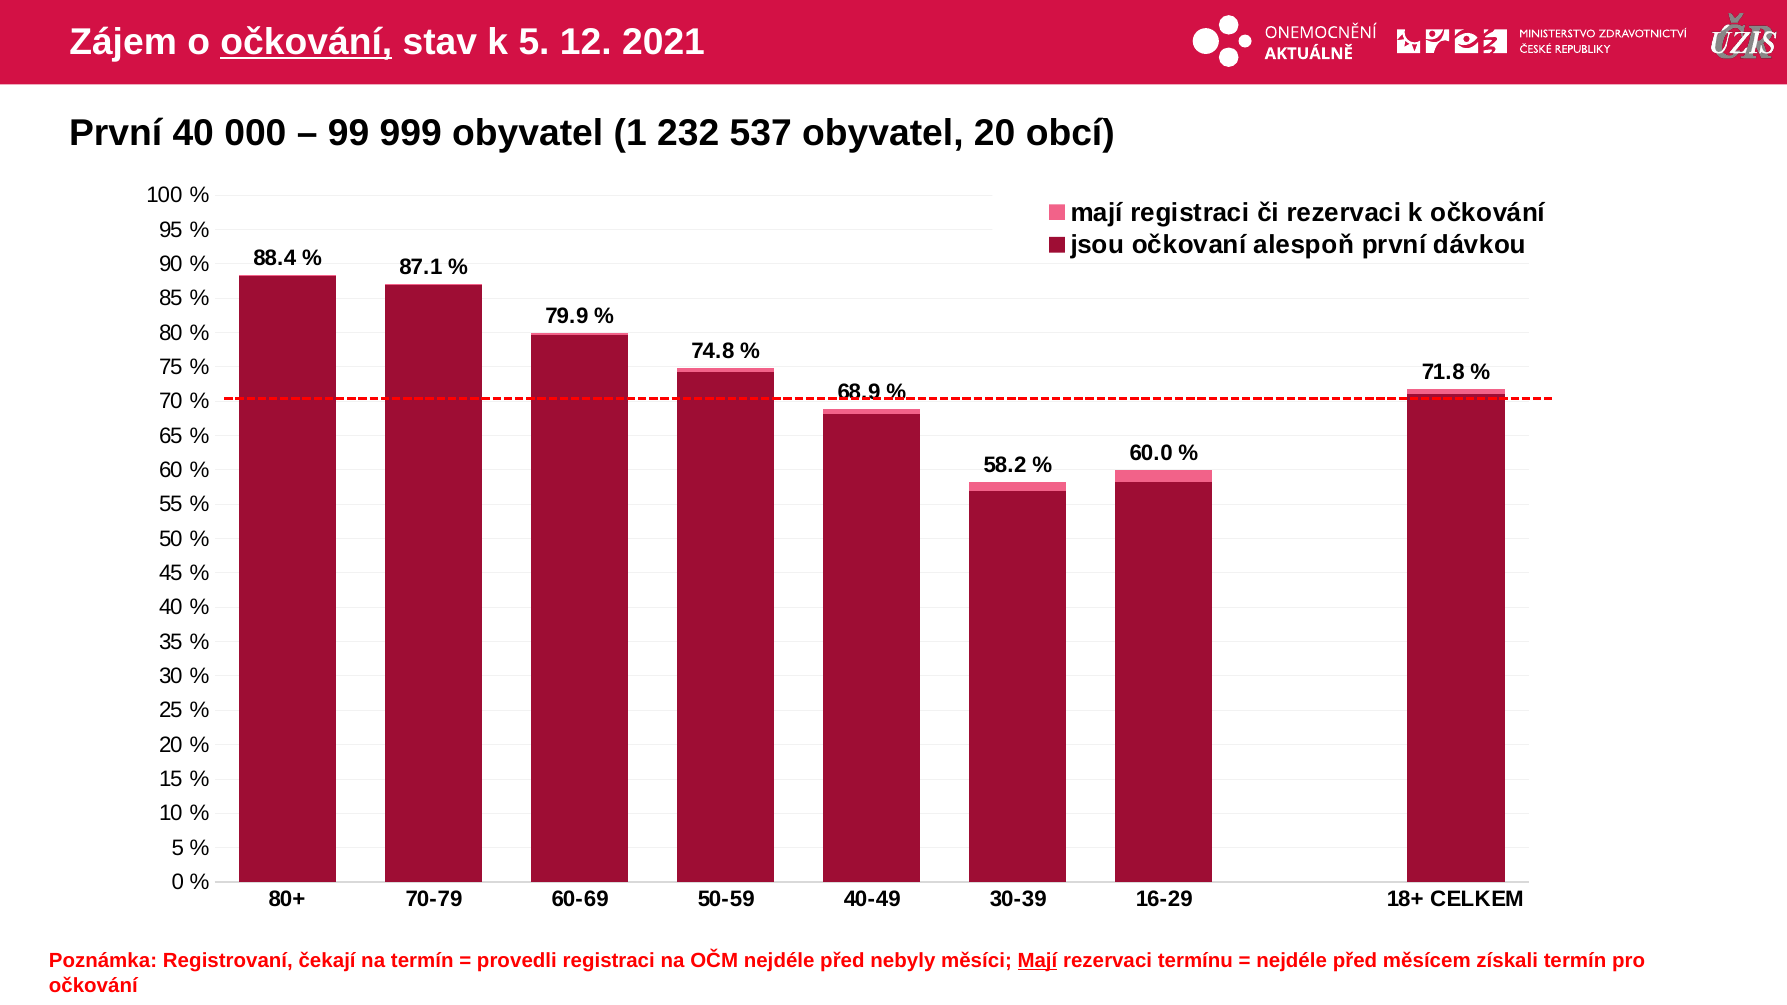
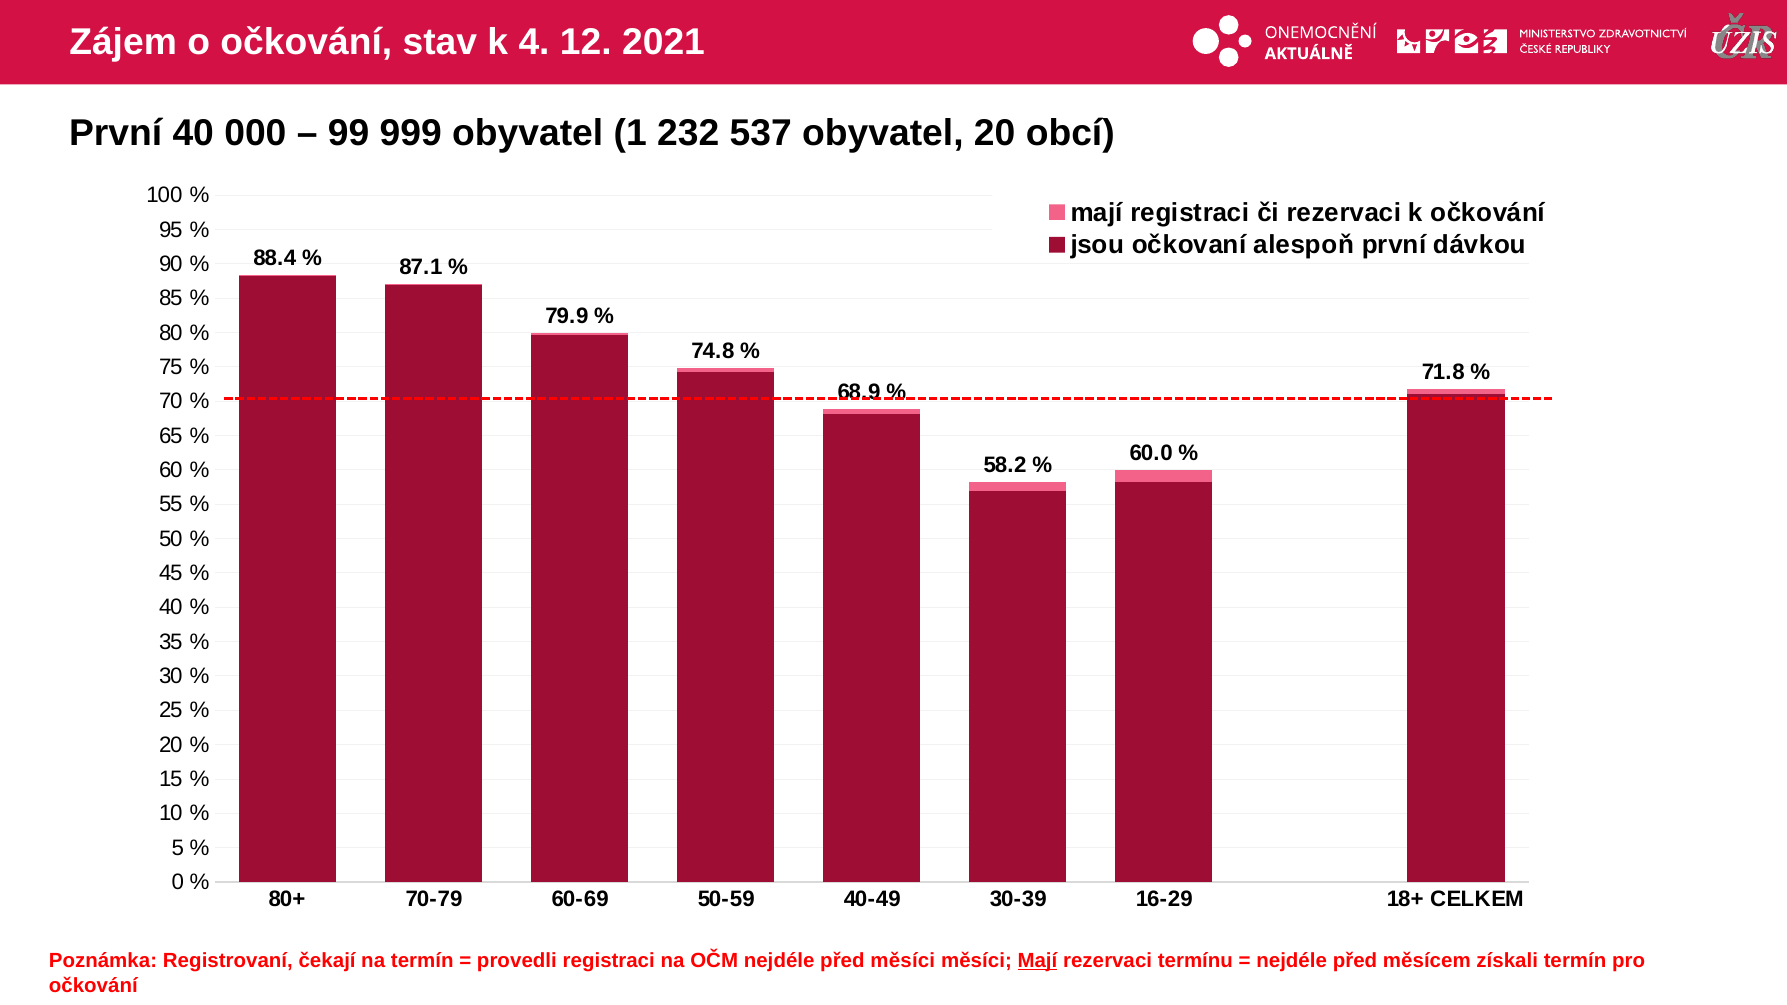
očkování at (306, 42) underline: present -> none
k 5: 5 -> 4
před nebyly: nebyly -> měsíci
